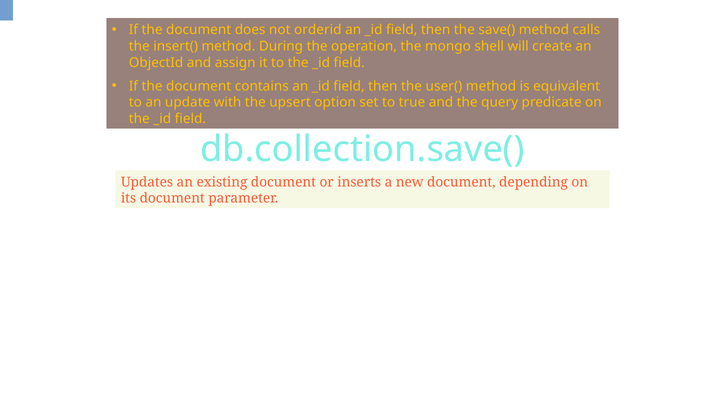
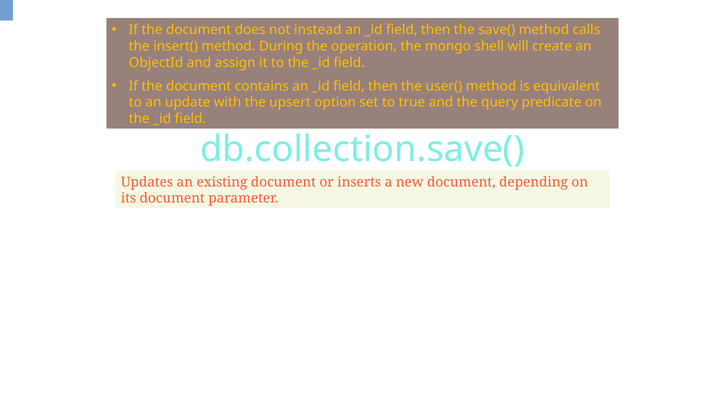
orderid: orderid -> instead
